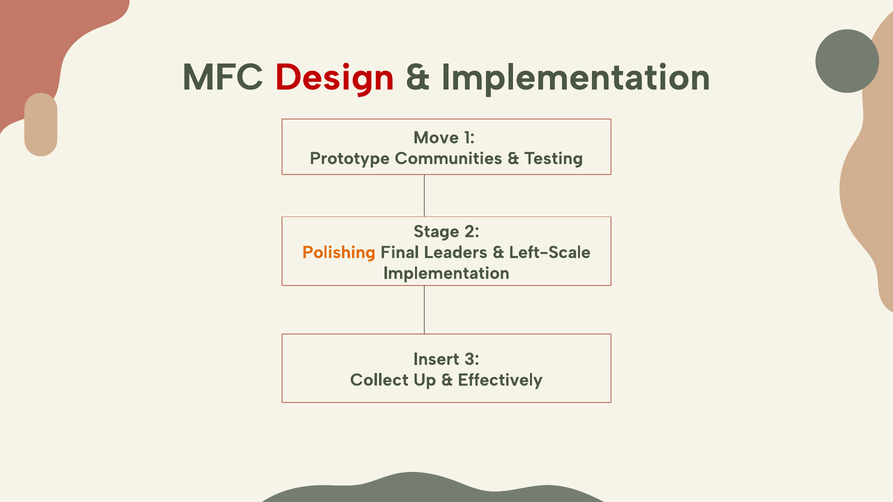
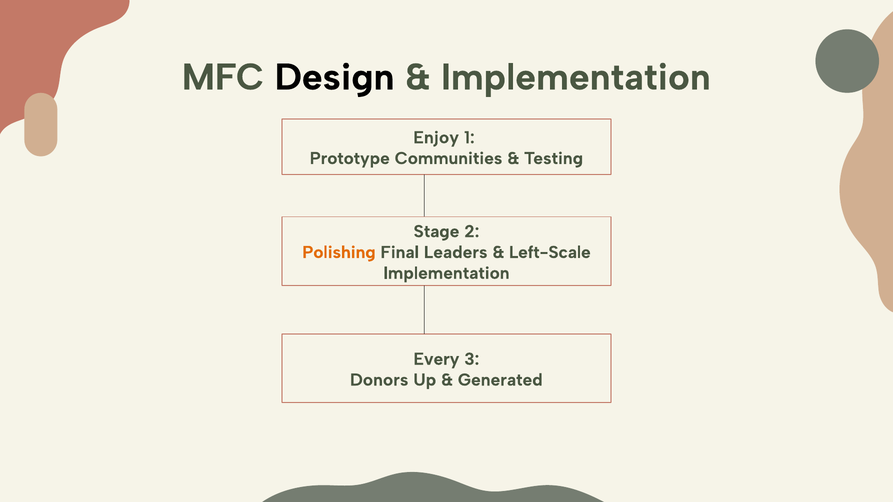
Design colour: red -> black
Move: Move -> Enjoy
Insert: Insert -> Every
Collect: Collect -> Donors
Effectively: Effectively -> Generated
